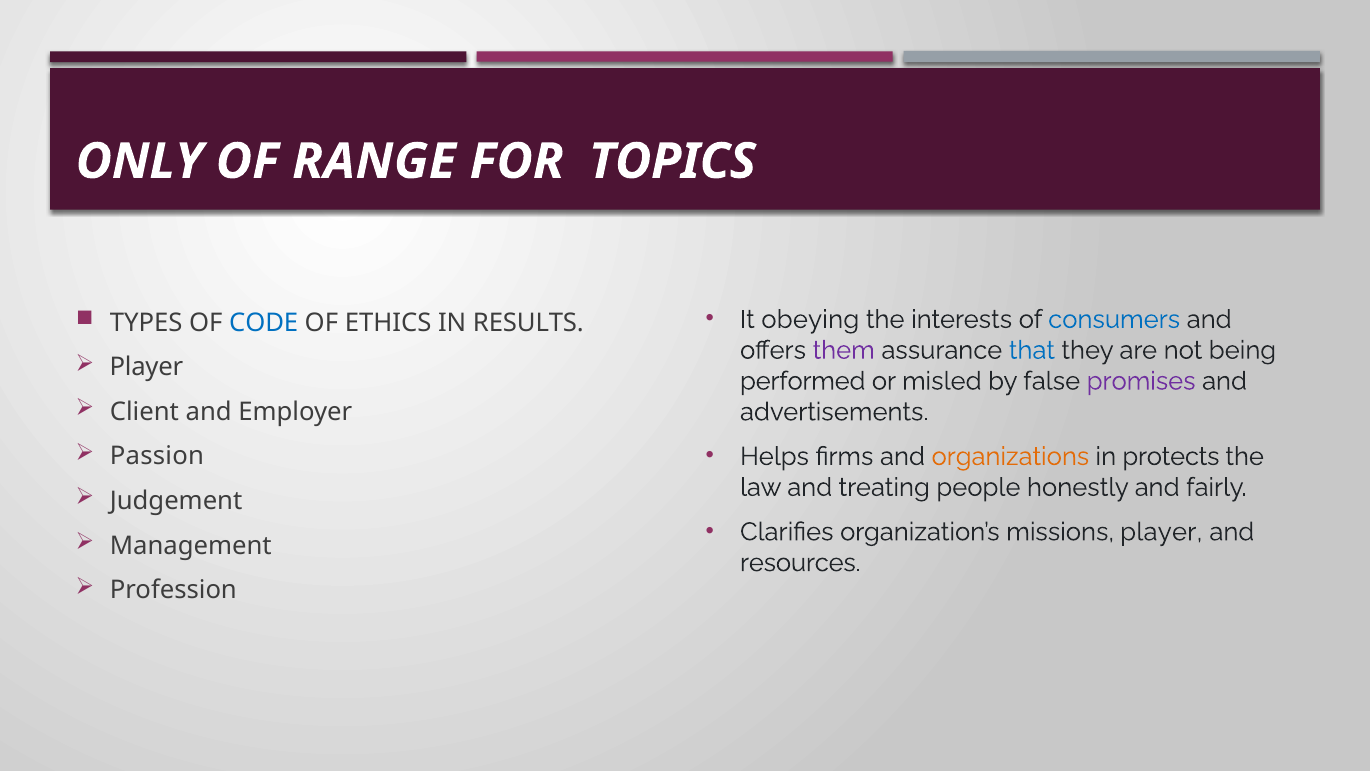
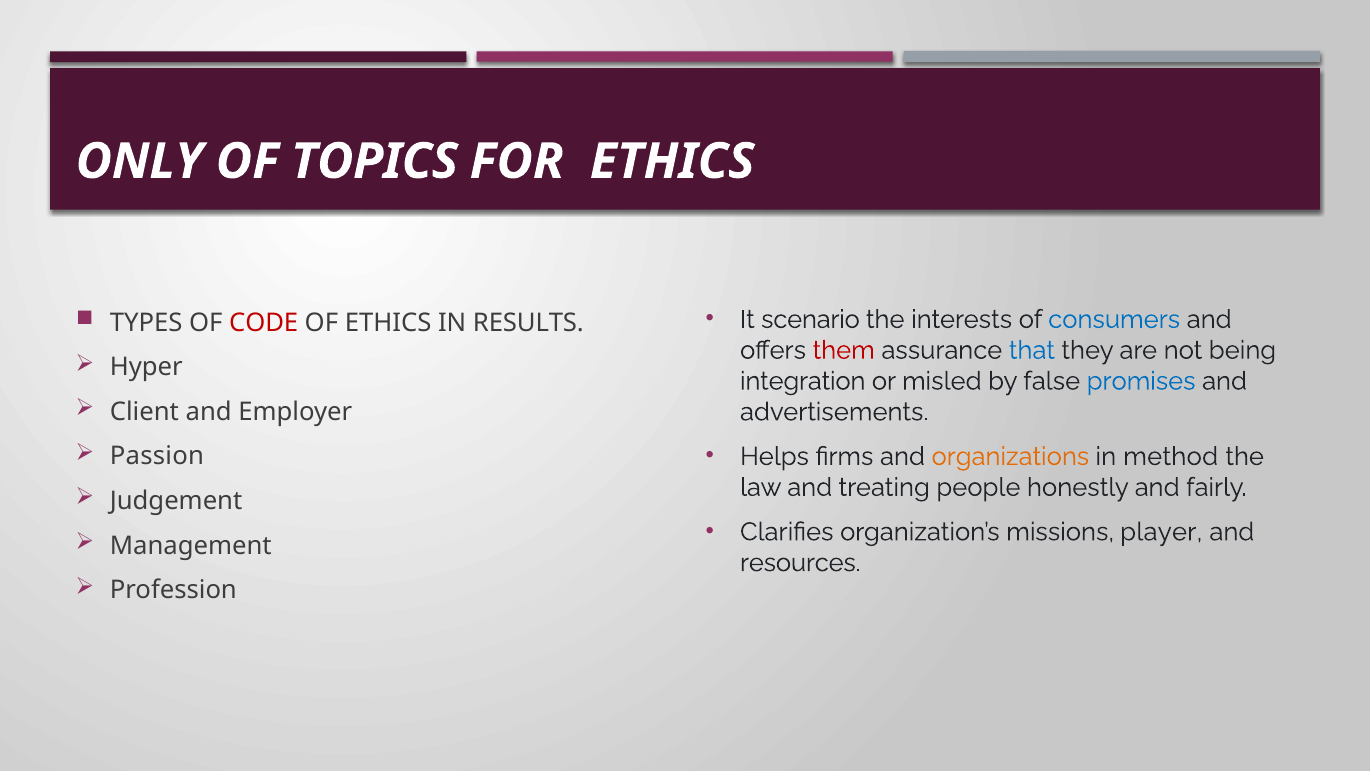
RANGE: RANGE -> TOPICS
FOR TOPICS: TOPICS -> ETHICS
obeying: obeying -> scenario
CODE colour: blue -> red
them colour: purple -> red
Player at (146, 367): Player -> Hyper
performed: performed -> integration
promises colour: purple -> blue
protects: protects -> method
